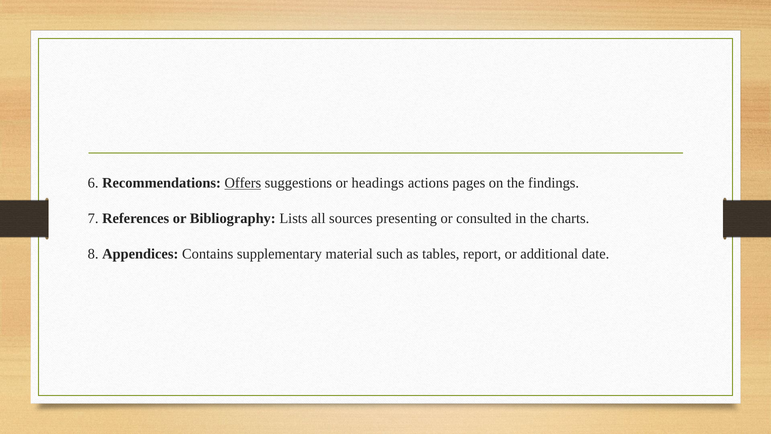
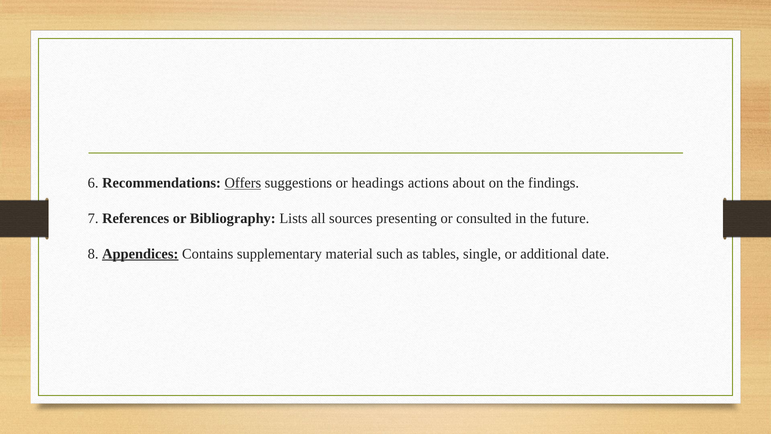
pages: pages -> about
charts: charts -> future
Appendices underline: none -> present
report: report -> single
